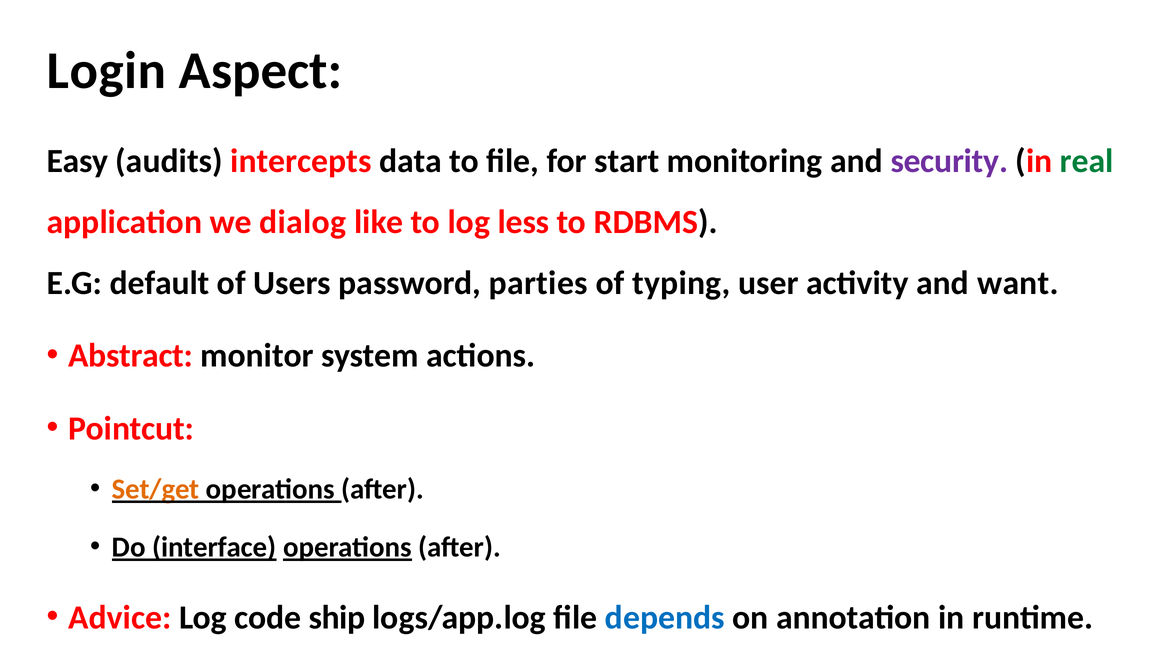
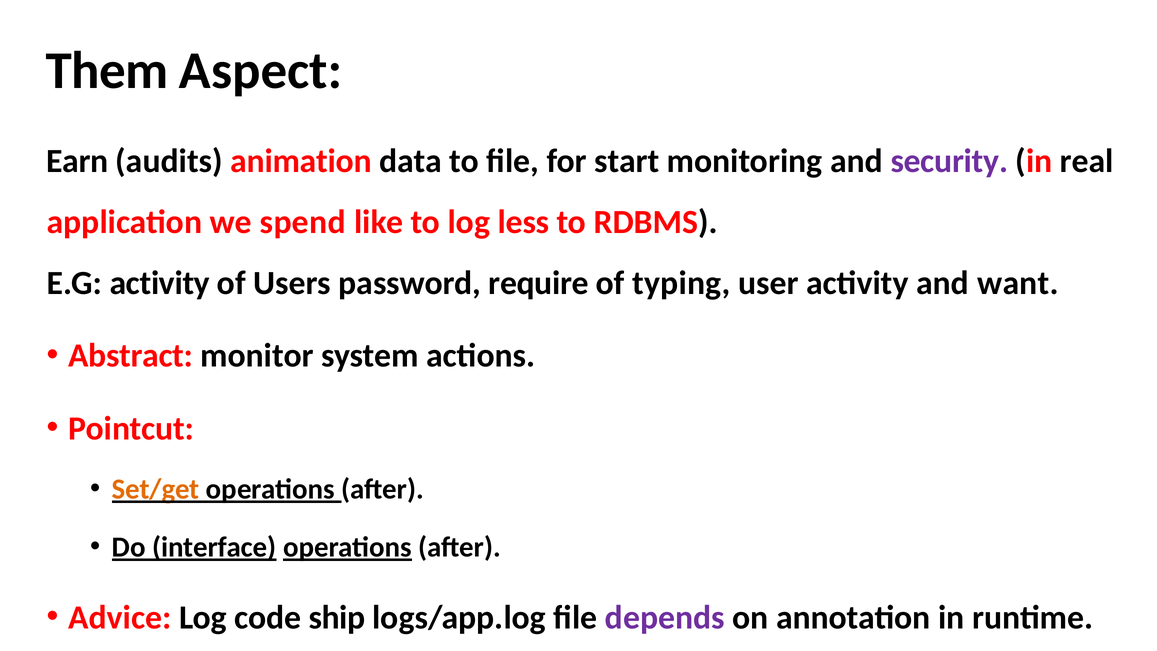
Login: Login -> Them
Easy: Easy -> Earn
intercepts: intercepts -> animation
real colour: green -> black
dialog: dialog -> spend
E.G default: default -> activity
parties: parties -> require
depends colour: blue -> purple
